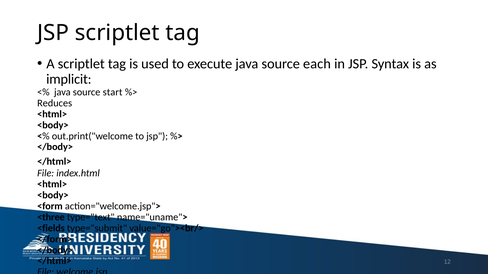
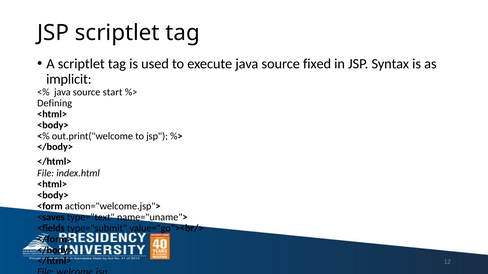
each: each -> fixed
Reduces: Reduces -> Defining
<three: <three -> <saves
